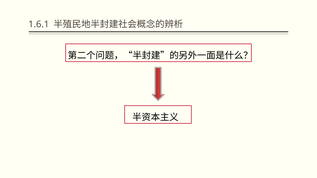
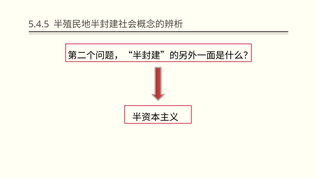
1.6.1: 1.6.1 -> 5.4.5
